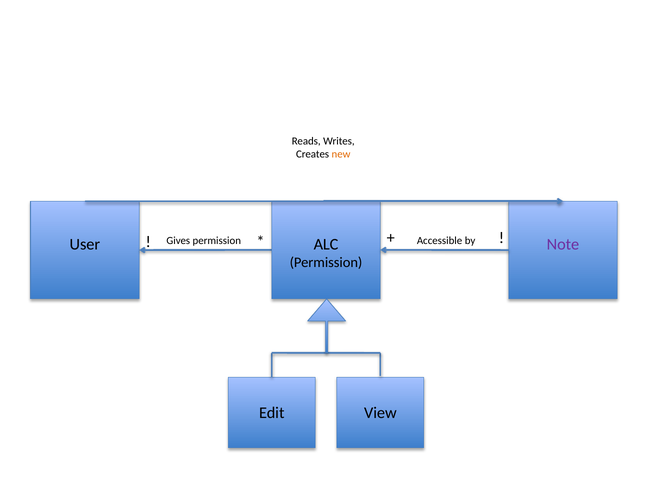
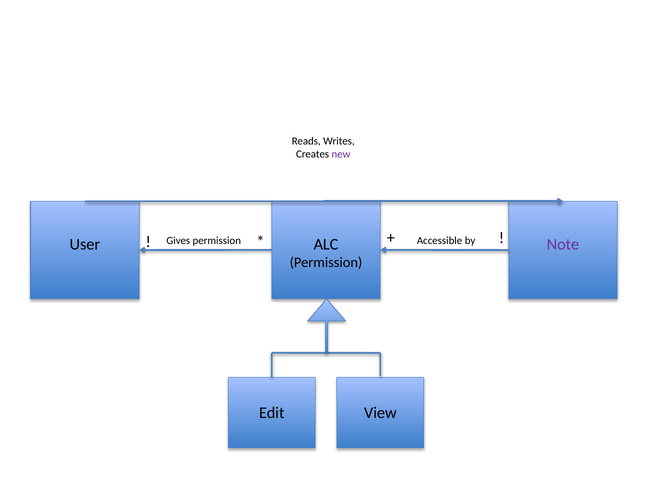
new colour: orange -> purple
